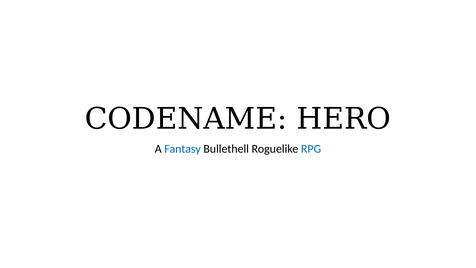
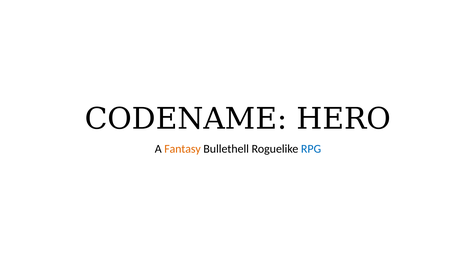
Fantasy colour: blue -> orange
